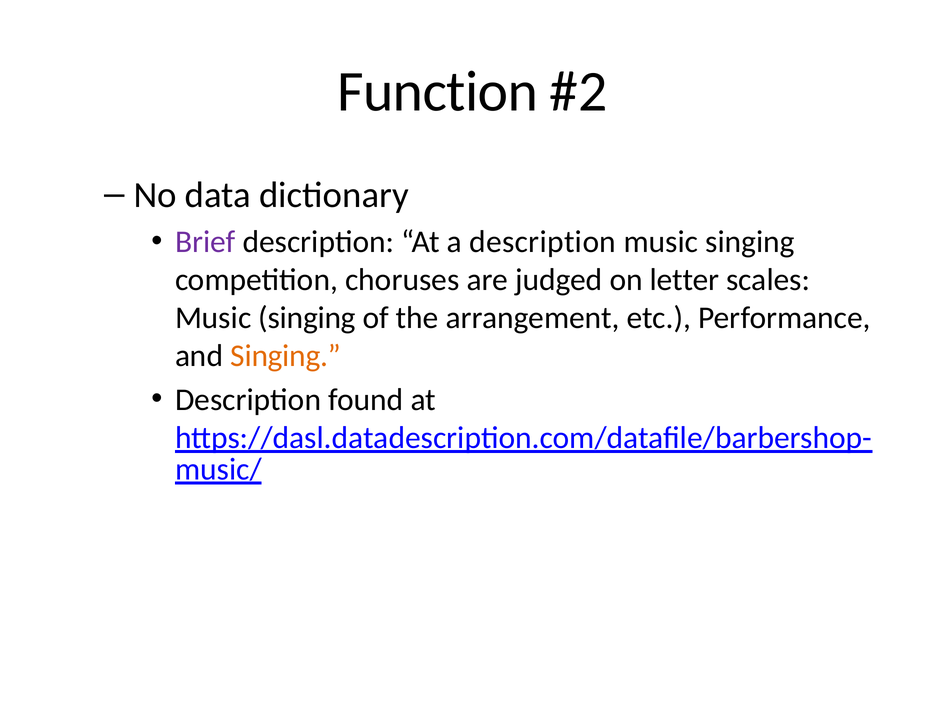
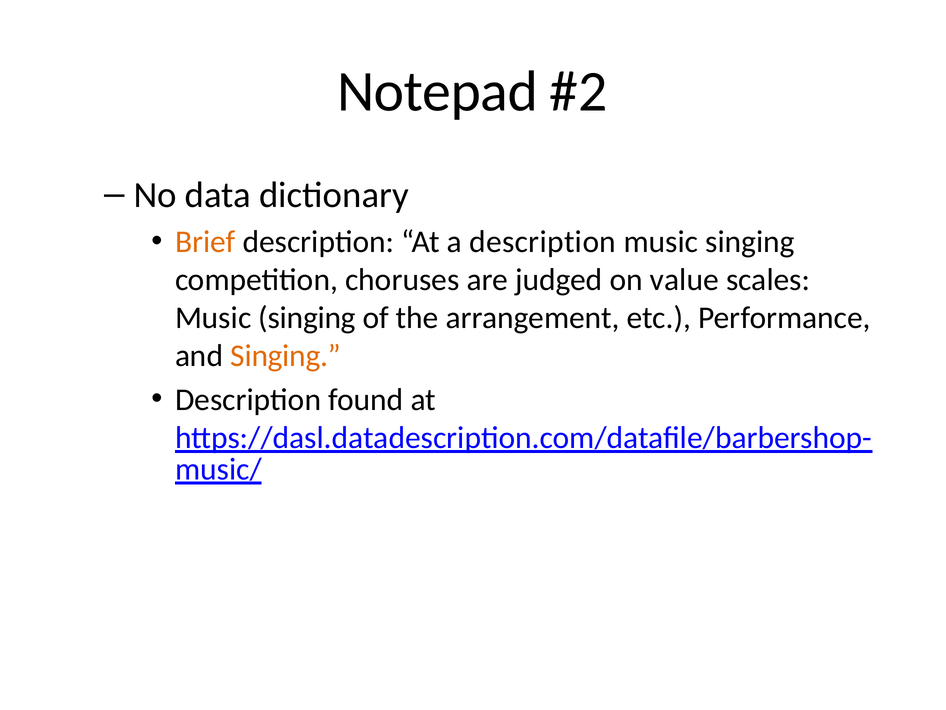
Function: Function -> Notepad
Brief colour: purple -> orange
letter: letter -> value
